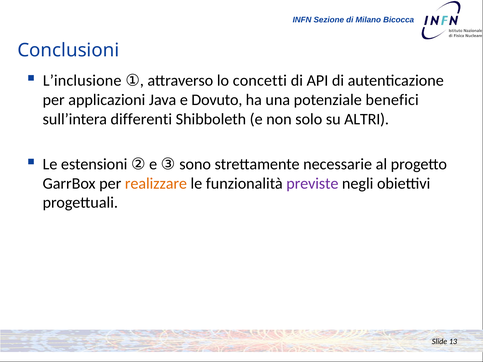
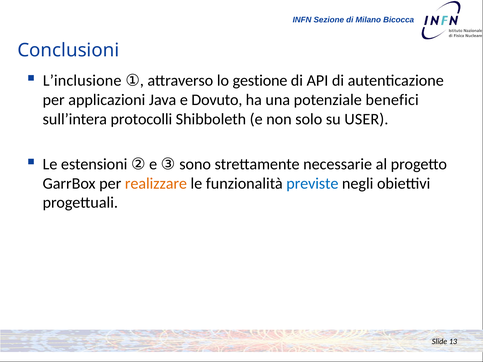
concetti: concetti -> gestione
differenti: differenti -> protocolli
ALTRI: ALTRI -> USER
previste colour: purple -> blue
